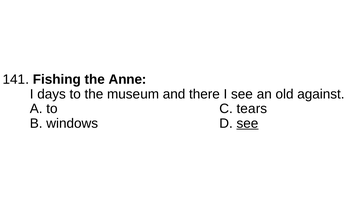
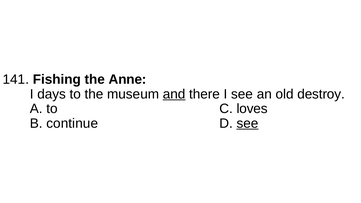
and underline: none -> present
against: against -> destroy
tears: tears -> loves
windows: windows -> continue
